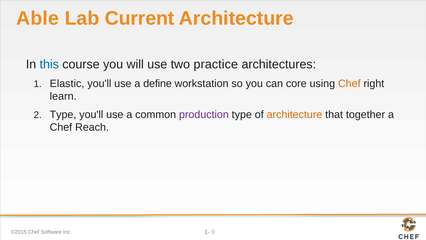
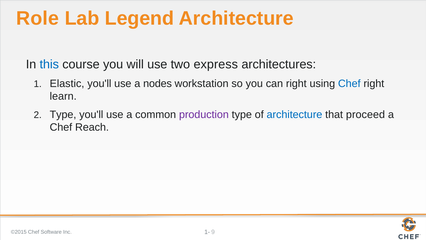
Able: Able -> Role
Current: Current -> Legend
practice: practice -> express
define: define -> nodes
can core: core -> right
Chef at (349, 83) colour: orange -> blue
architecture at (294, 114) colour: orange -> blue
together: together -> proceed
